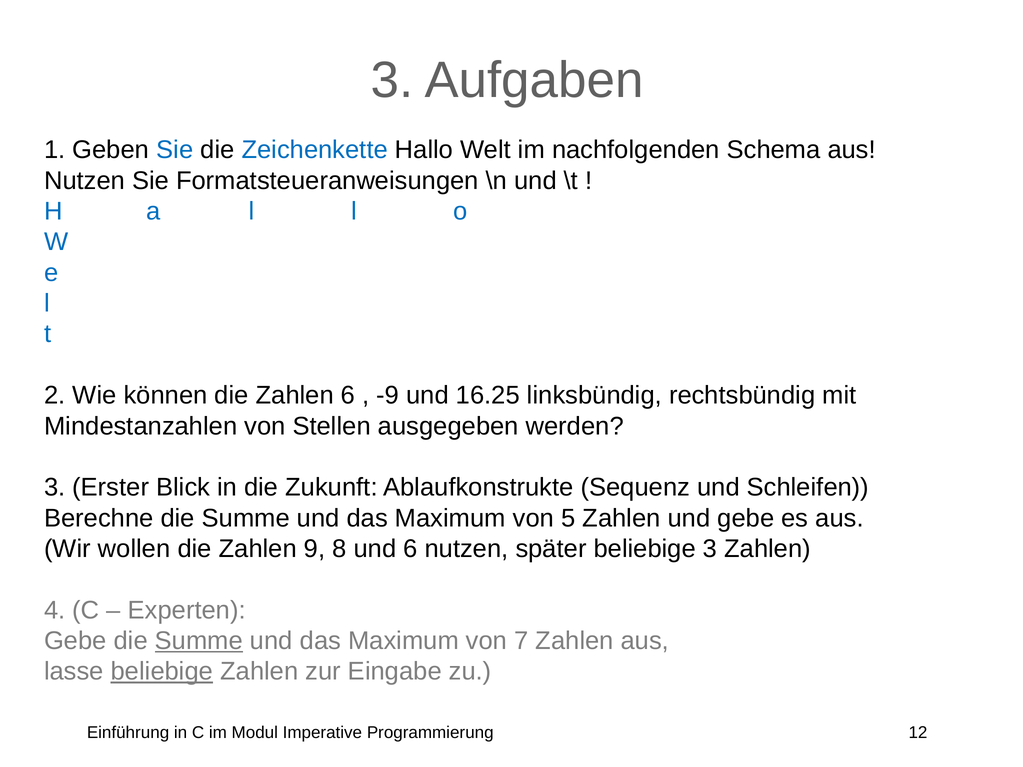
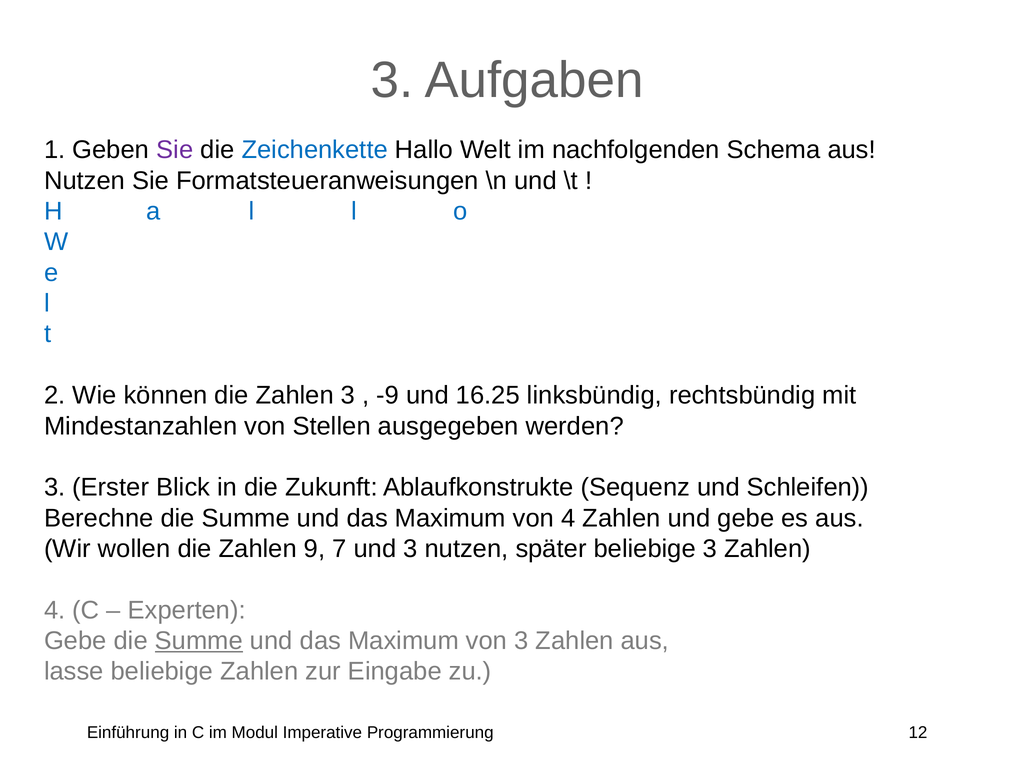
Sie at (175, 150) colour: blue -> purple
Zahlen 6: 6 -> 3
von 5: 5 -> 4
8: 8 -> 7
und 6: 6 -> 3
von 7: 7 -> 3
beliebige at (162, 672) underline: present -> none
